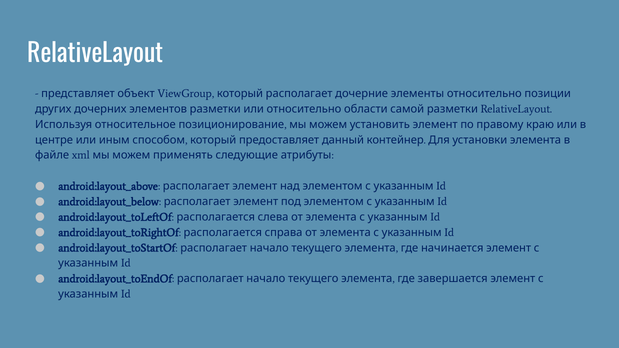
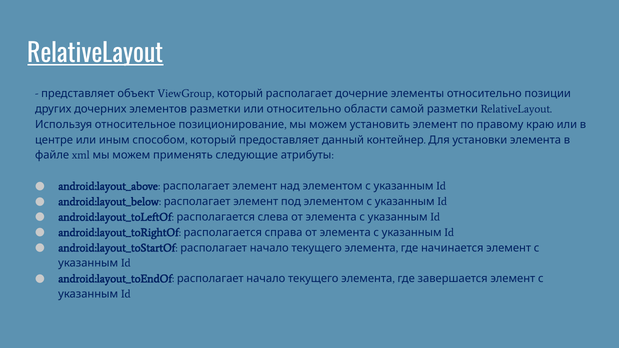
RelativeLayout underline: none -> present
